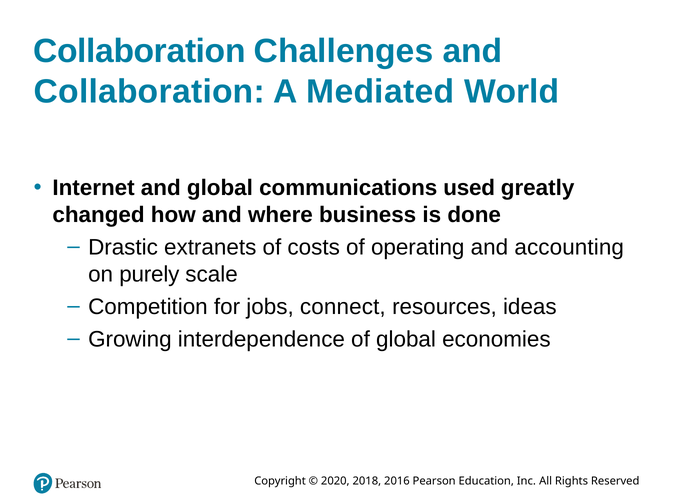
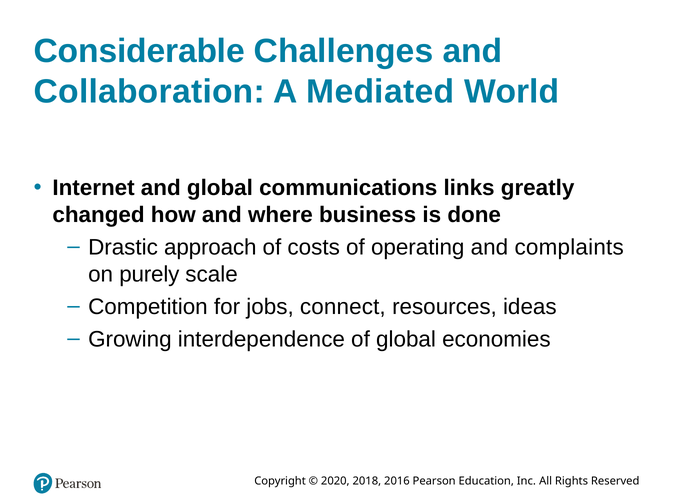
Collaboration at (139, 51): Collaboration -> Considerable
used: used -> links
extranets: extranets -> approach
accounting: accounting -> complaints
